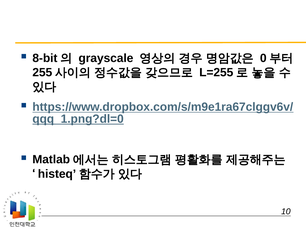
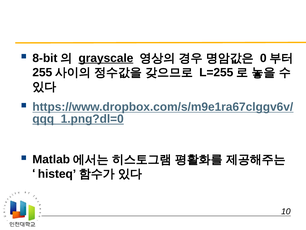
grayscale underline: none -> present
